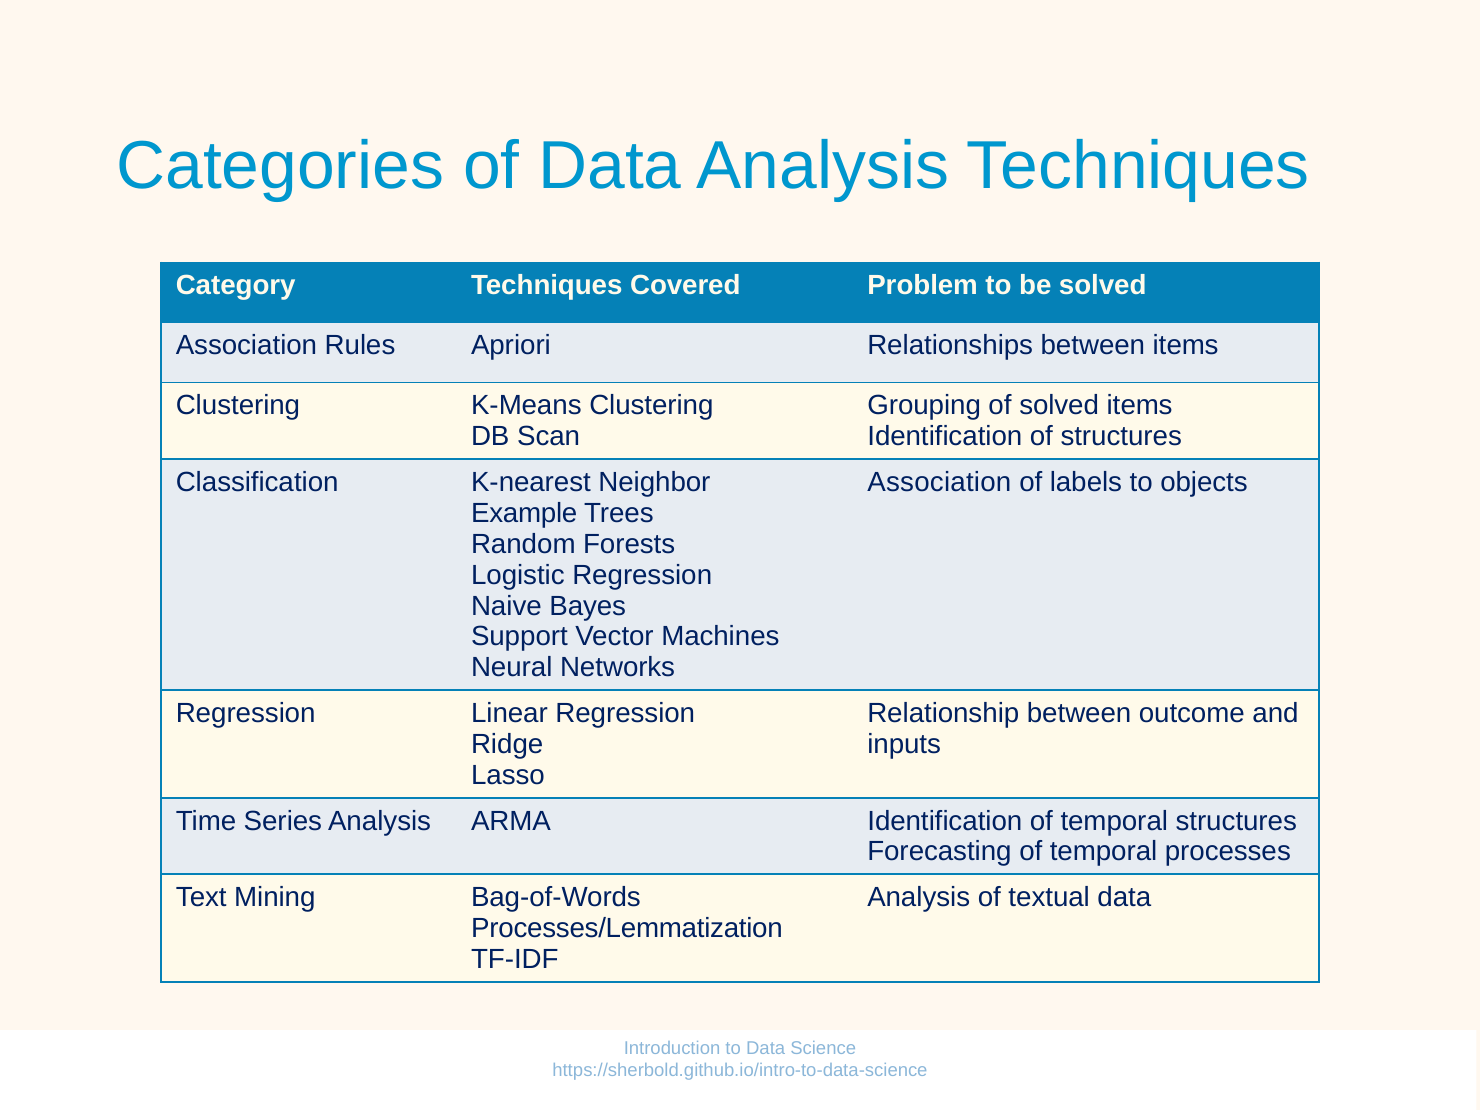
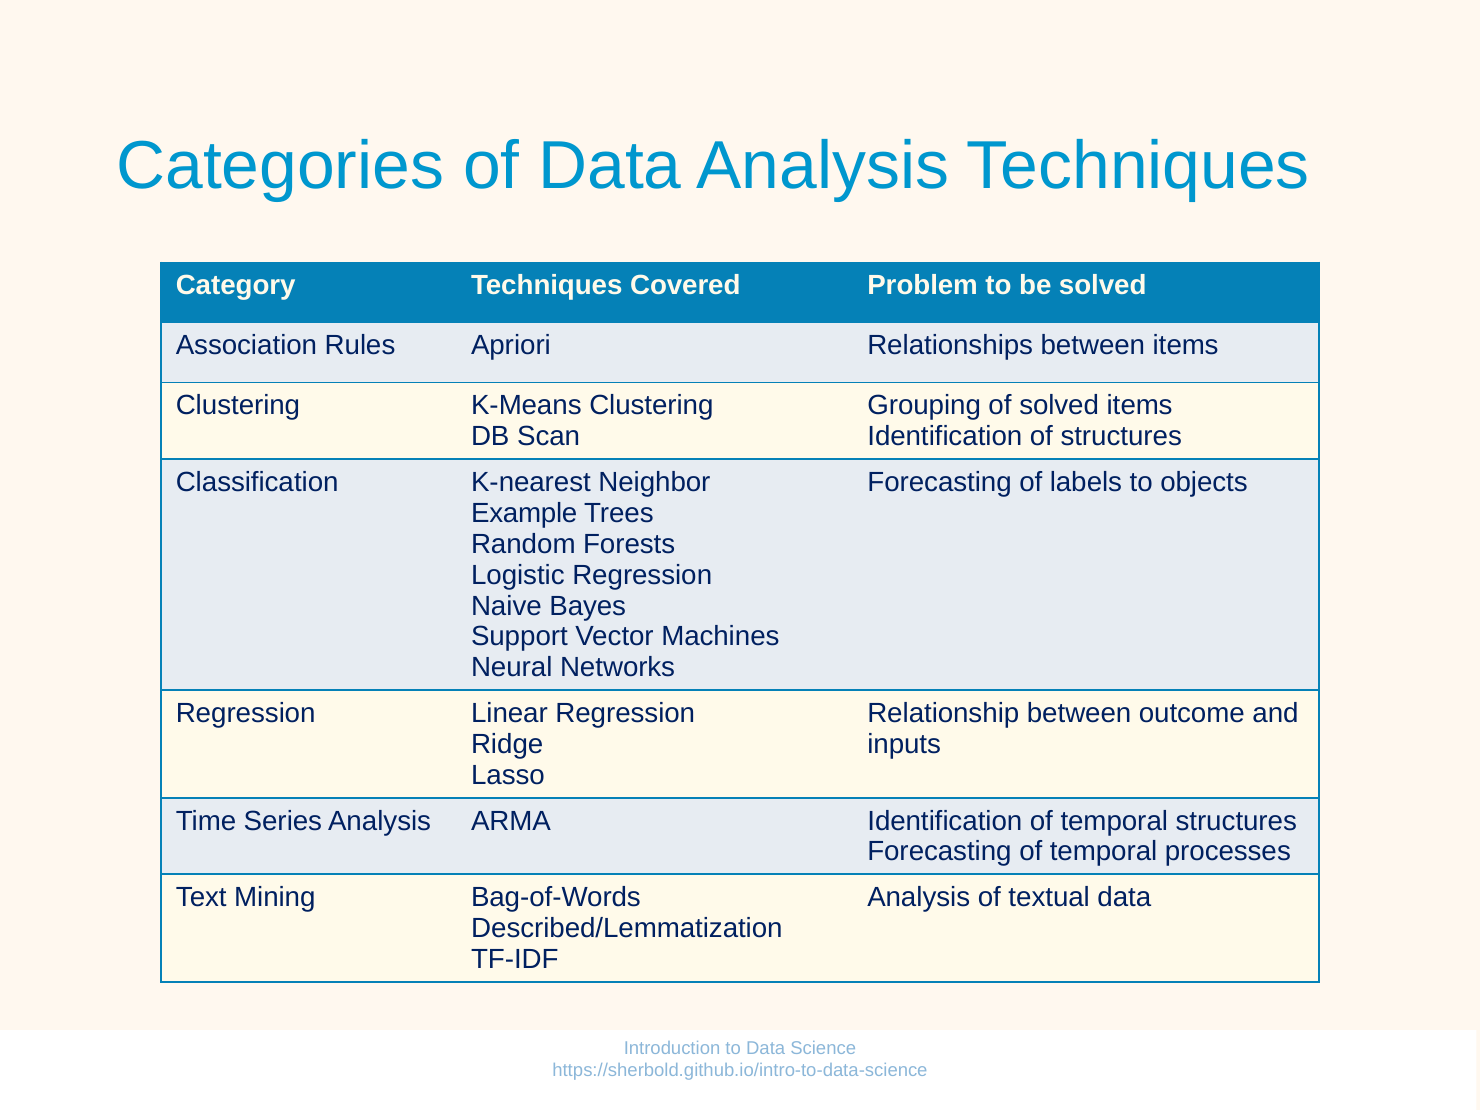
Association at (939, 482): Association -> Forecasting
Processes/Lemmatization: Processes/Lemmatization -> Described/Lemmatization
